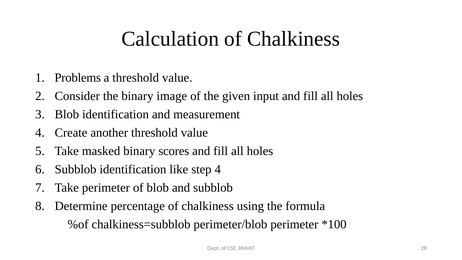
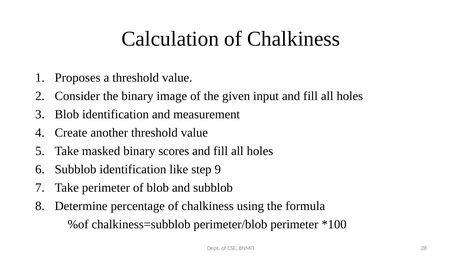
Problems: Problems -> Proposes
step 4: 4 -> 9
